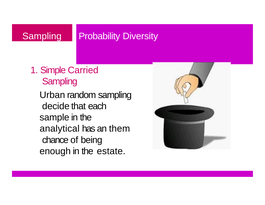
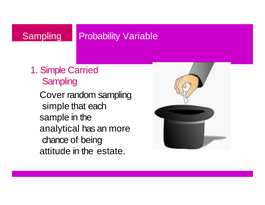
Diversity: Diversity -> Variable
Urban: Urban -> Cover
decide at (56, 106): decide -> simple
them: them -> more
enough: enough -> attitude
